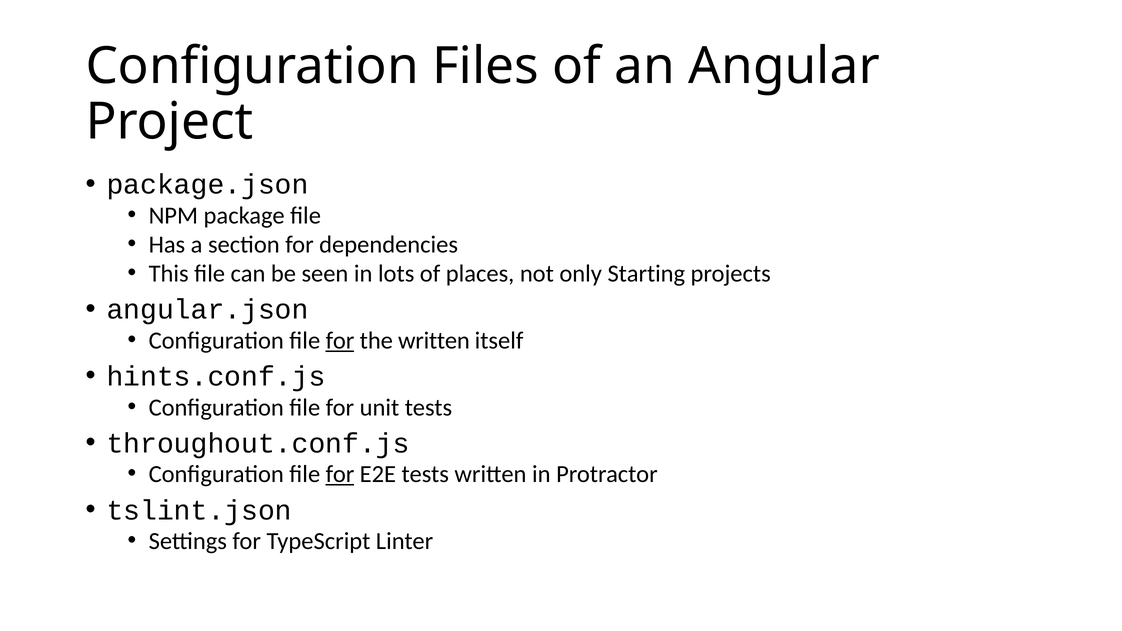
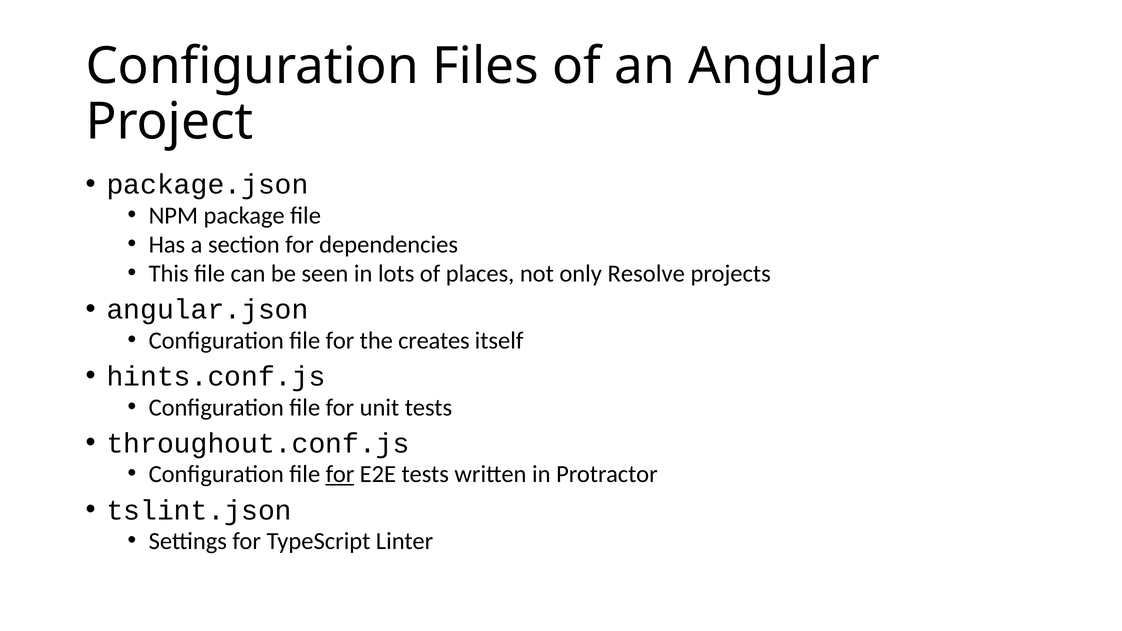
Starting: Starting -> Resolve
for at (340, 341) underline: present -> none
the written: written -> creates
